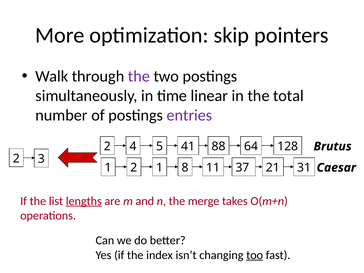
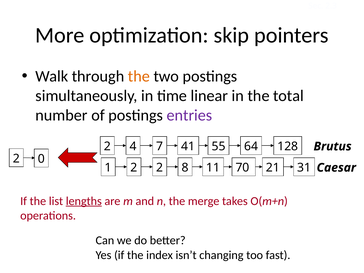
the at (139, 76) colour: purple -> orange
5: 5 -> 7
88: 88 -> 55
3: 3 -> 0
2 1: 1 -> 2
37: 37 -> 70
too underline: present -> none
